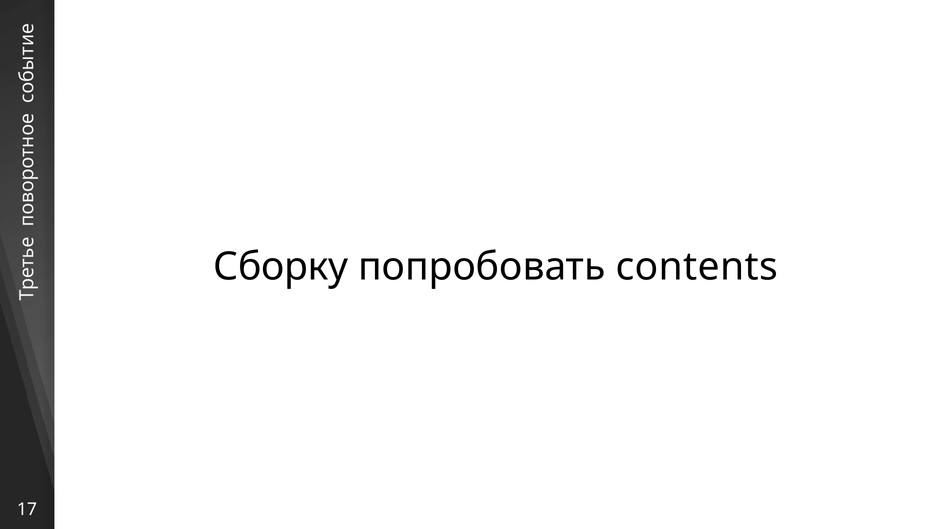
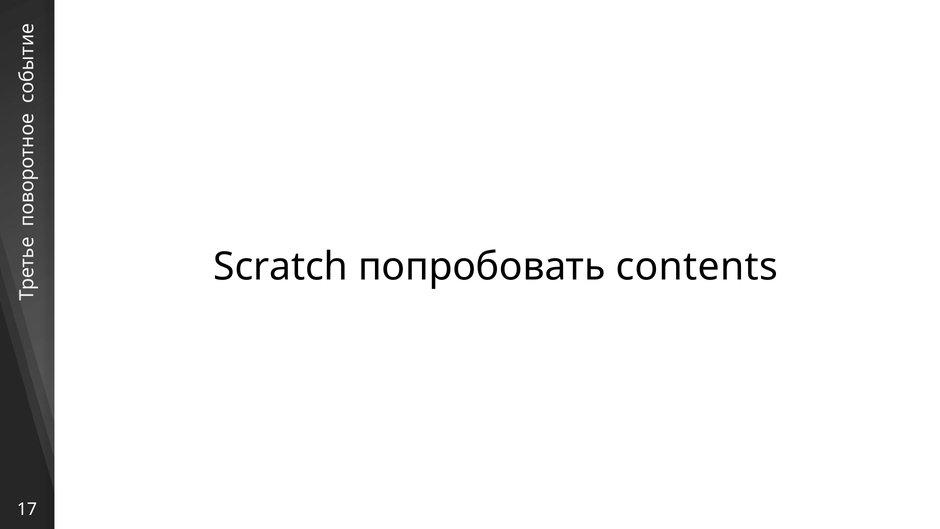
Сборку: Сборку -> Scratch
